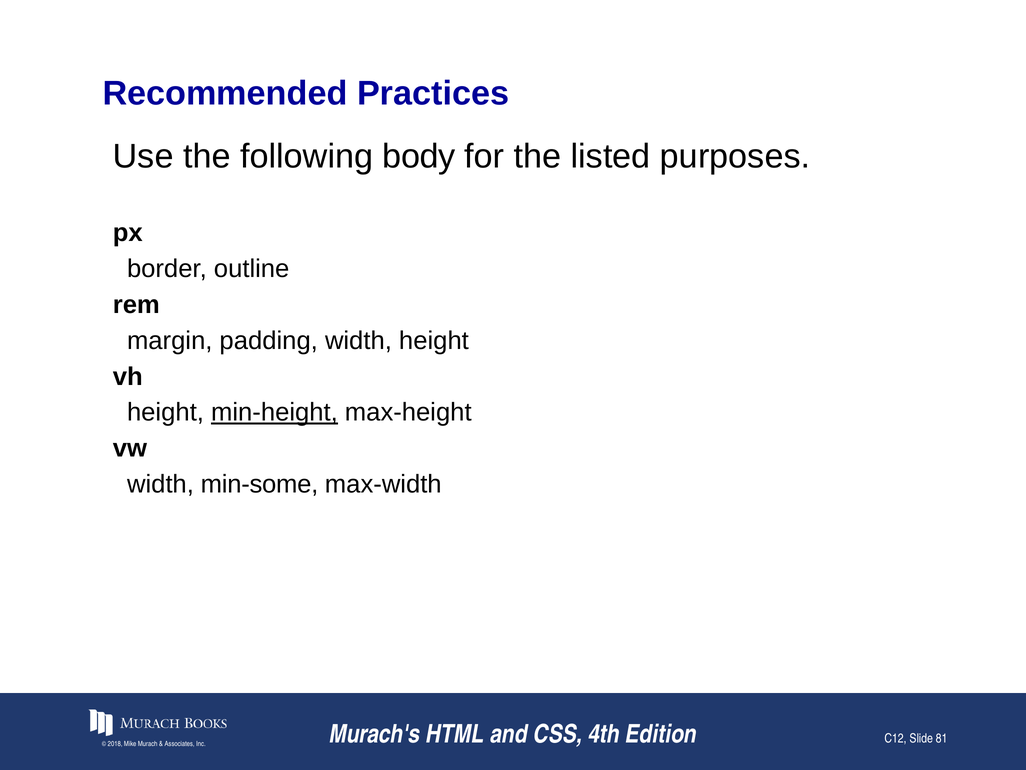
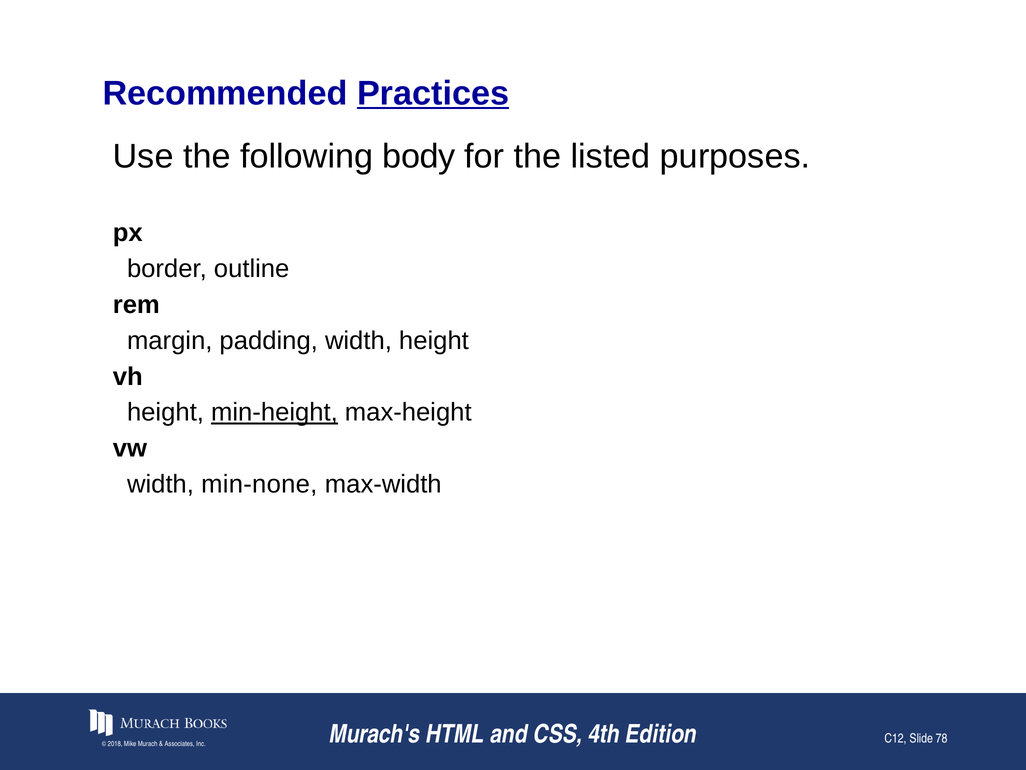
Practices underline: none -> present
min-some: min-some -> min-none
81: 81 -> 78
